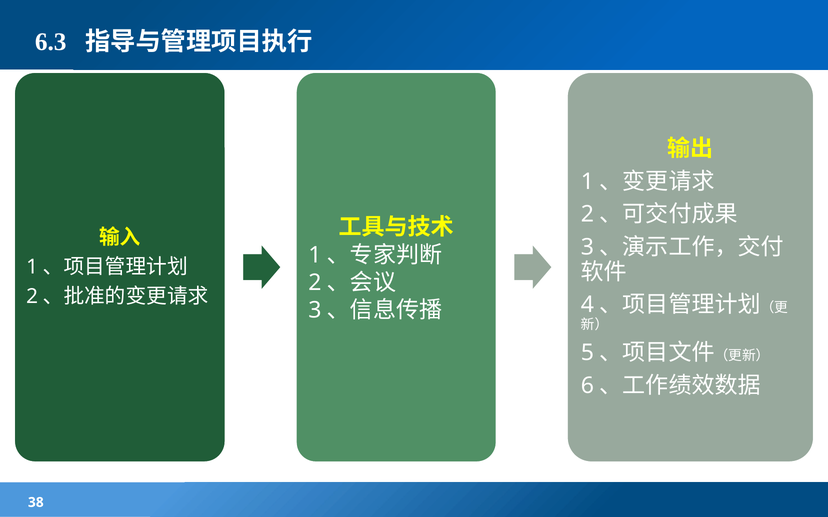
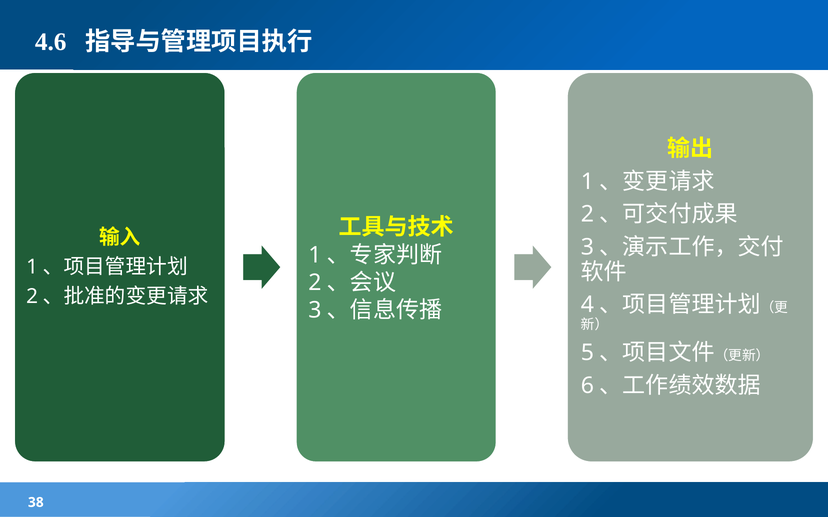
6.3: 6.3 -> 4.6
